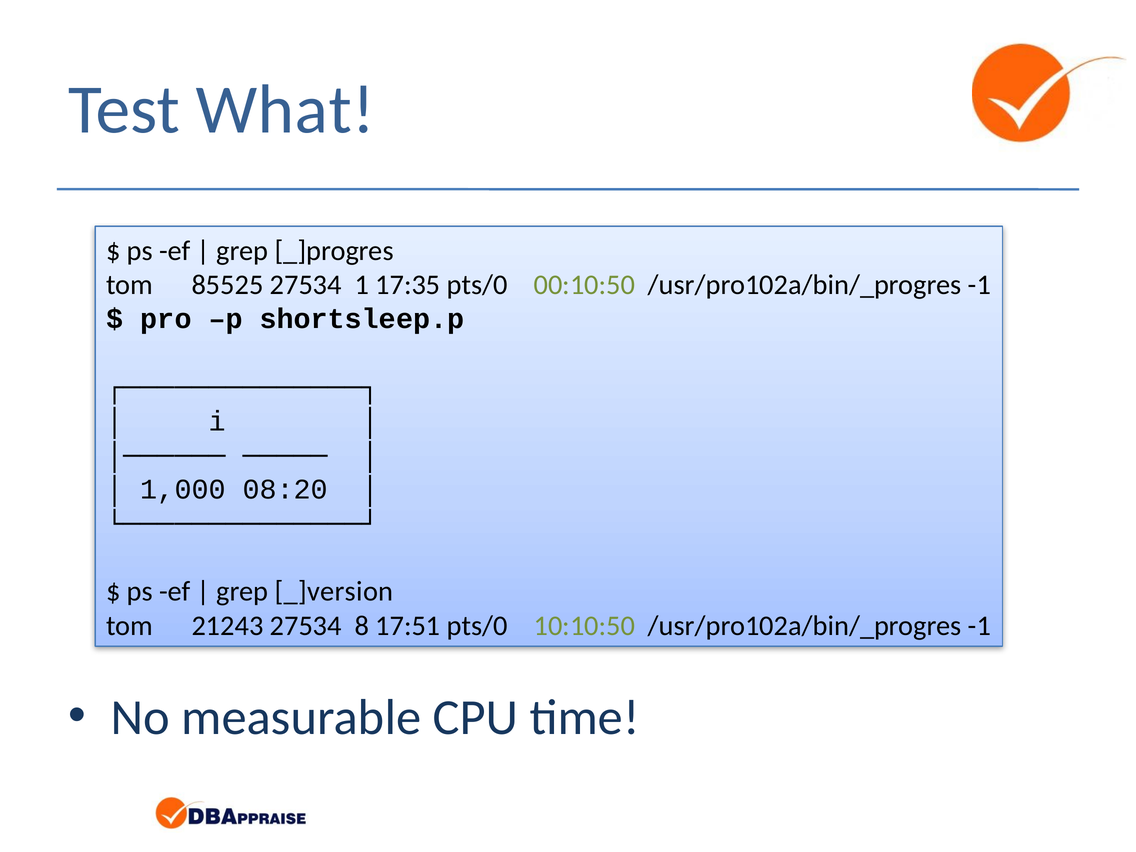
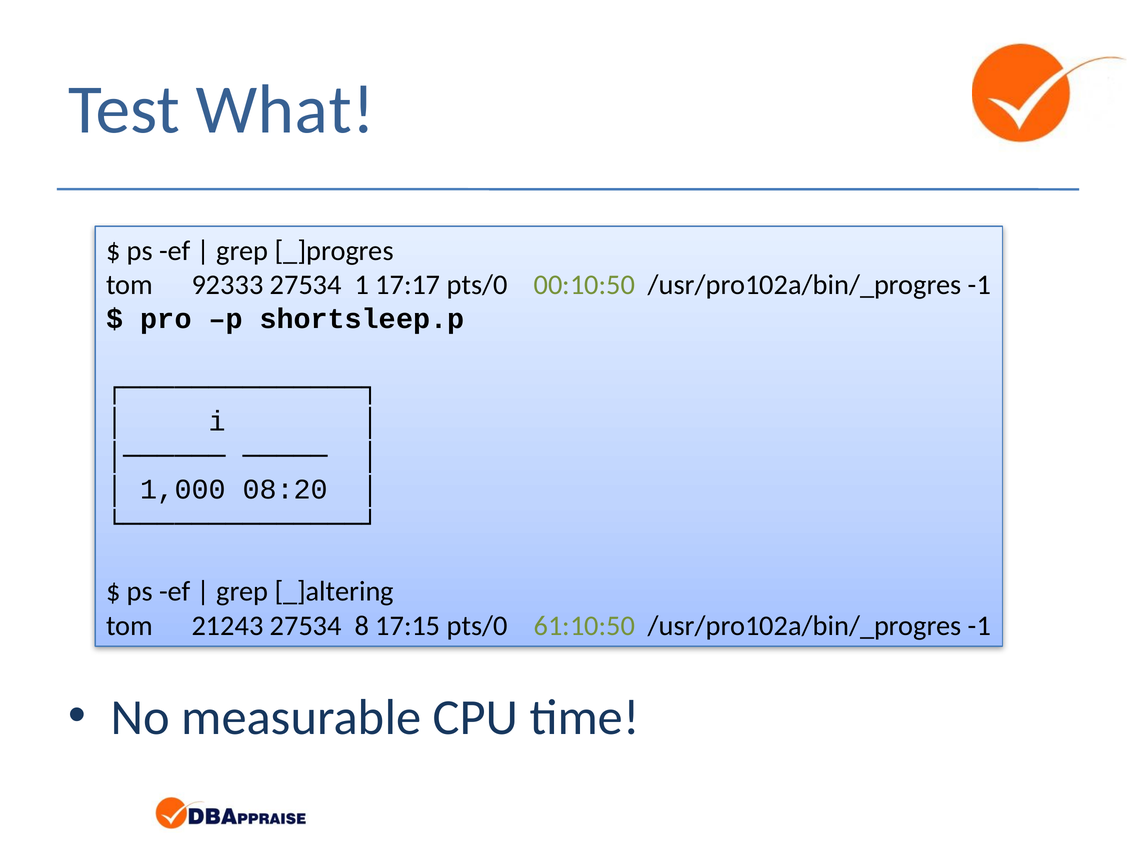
85525: 85525 -> 92333
17:35: 17:35 -> 17:17
_]version: _]version -> _]altering
17:51: 17:51 -> 17:15
10:10:50: 10:10:50 -> 61:10:50
